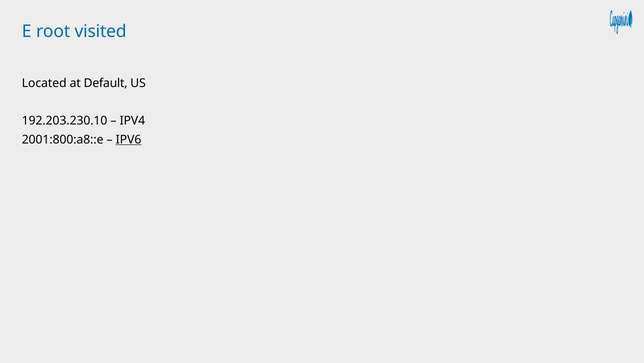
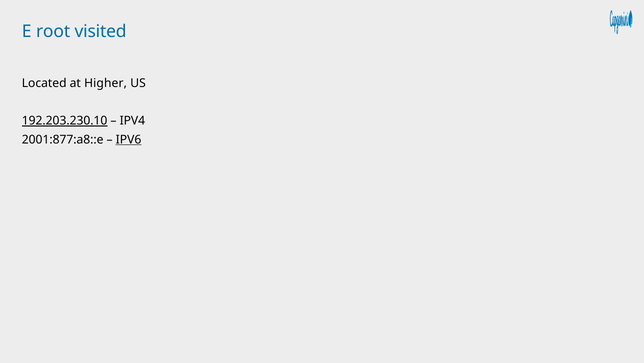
Default: Default -> Higher
192.203.230.10 underline: none -> present
2001:800:a8::e: 2001:800:a8::e -> 2001:877:a8::e
